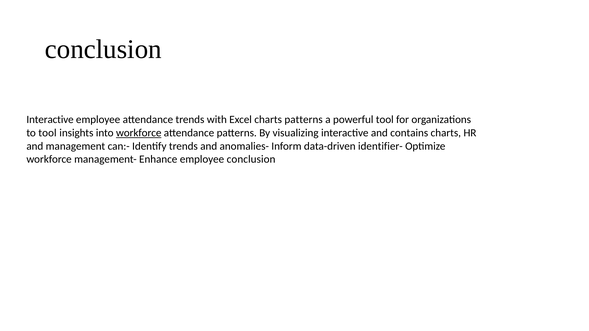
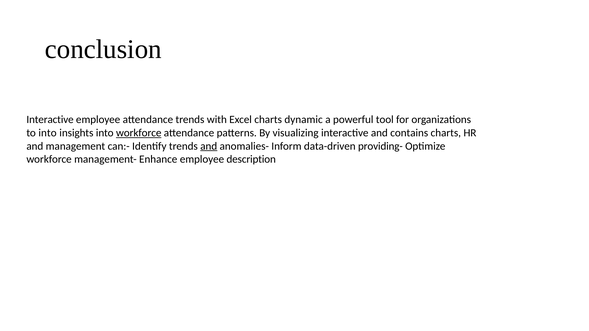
charts patterns: patterns -> dynamic
to tool: tool -> into
and at (209, 146) underline: none -> present
identifier-: identifier- -> providing-
employee conclusion: conclusion -> description
